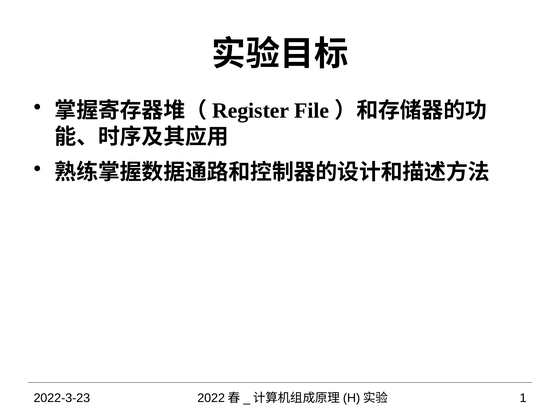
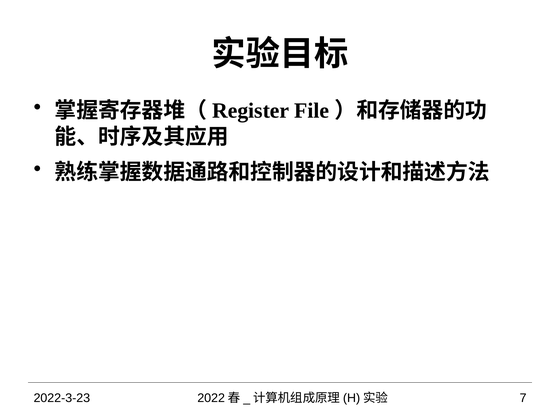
1: 1 -> 7
